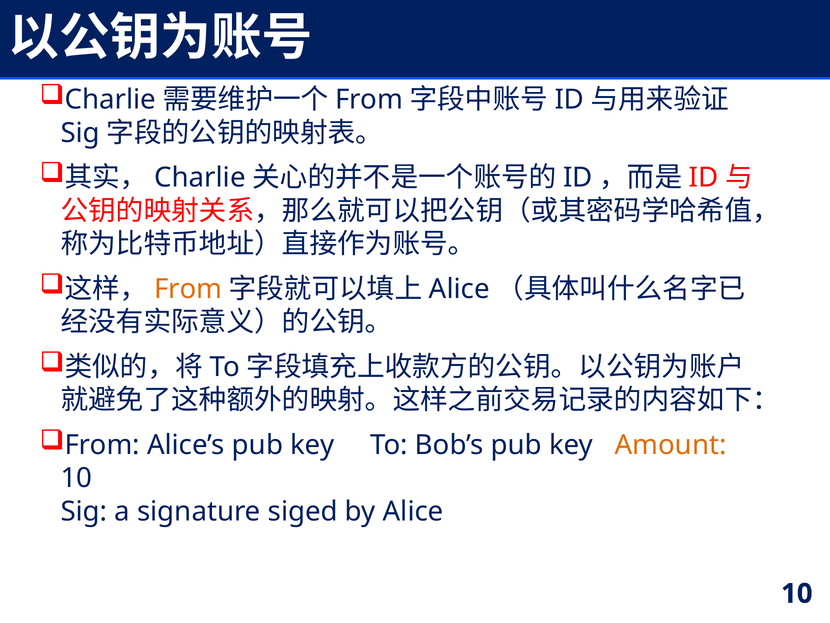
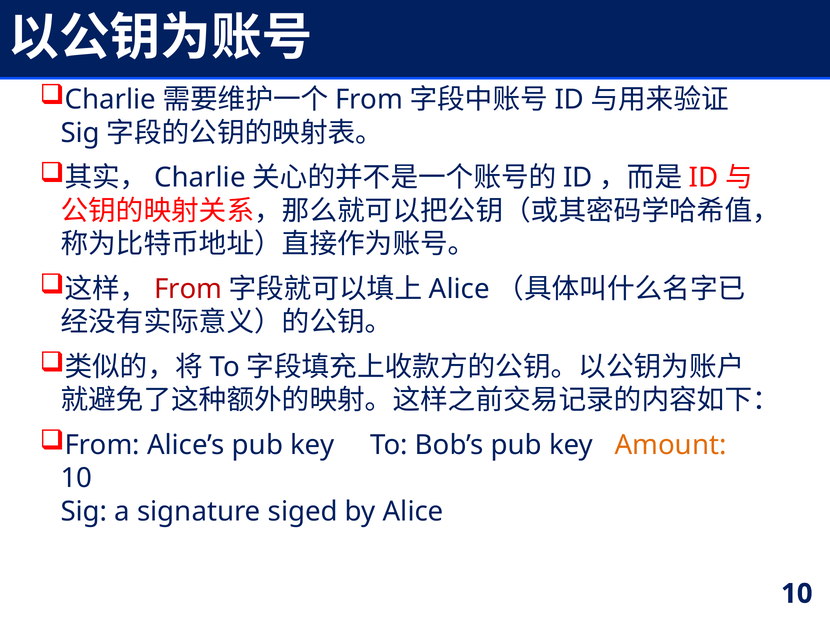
From at (188, 289) colour: orange -> red
